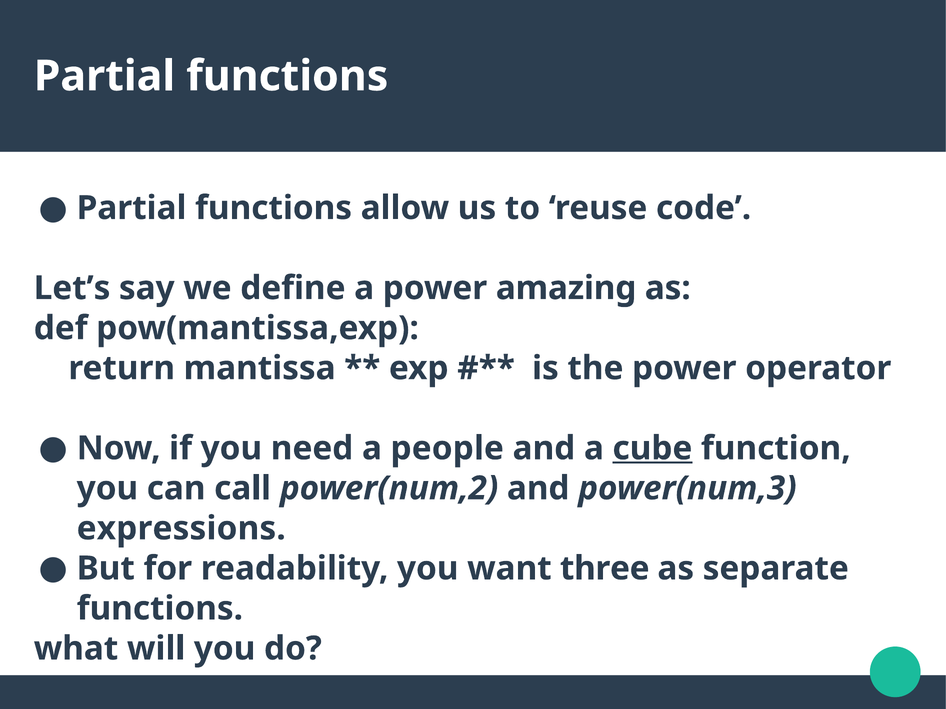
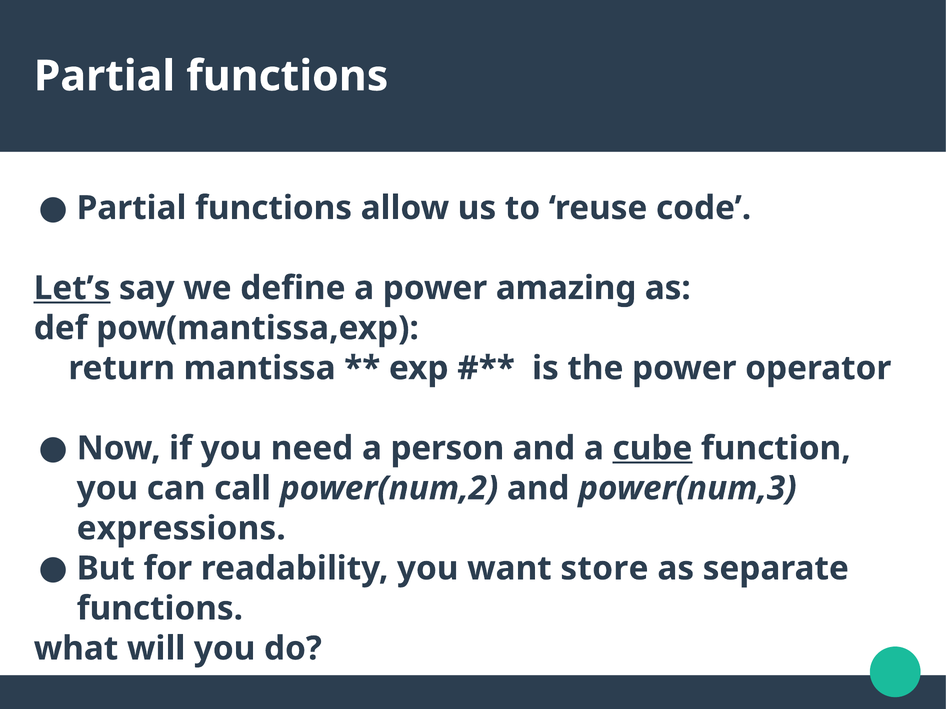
Let’s underline: none -> present
people: people -> person
three: three -> store
